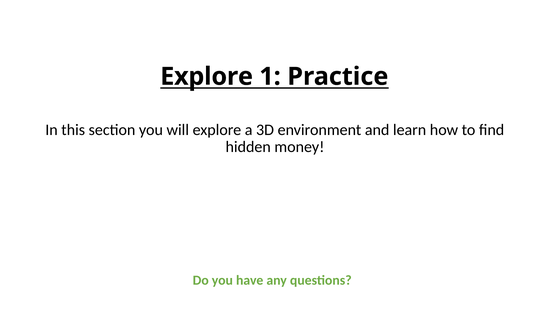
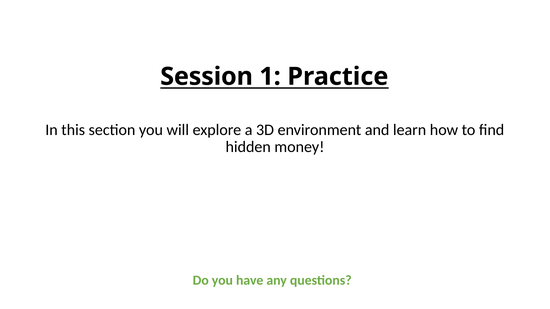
Explore at (207, 77): Explore -> Session
